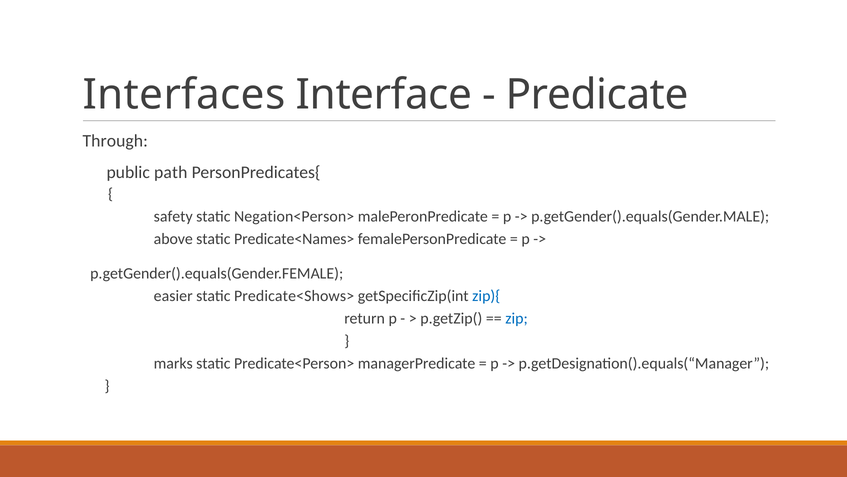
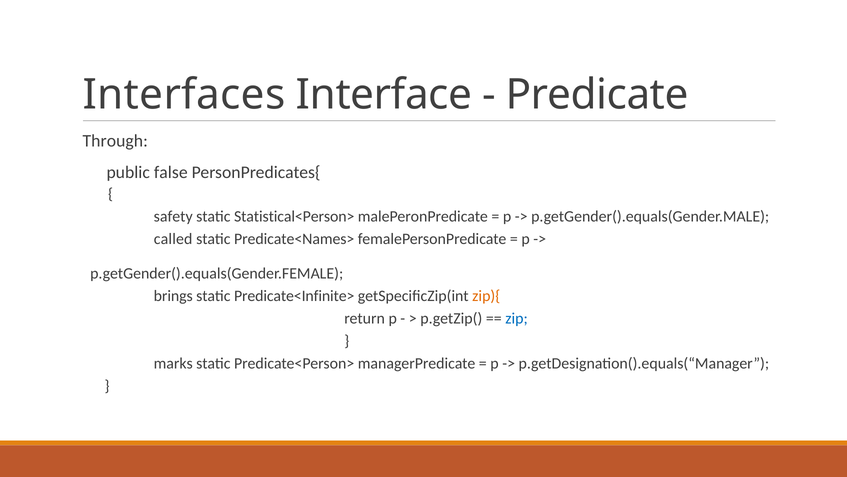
path: path -> false
Negation<Person>: Negation<Person> -> Statistical<Person>
above: above -> called
easier: easier -> brings
Predicate<Shows>: Predicate<Shows> -> Predicate<Infinite>
zip){ colour: blue -> orange
